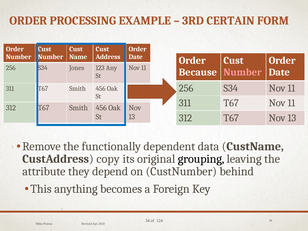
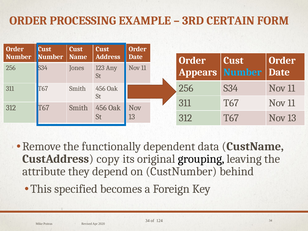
Because: Because -> Appears
Number at (243, 72) colour: pink -> light blue
anything: anything -> specified
